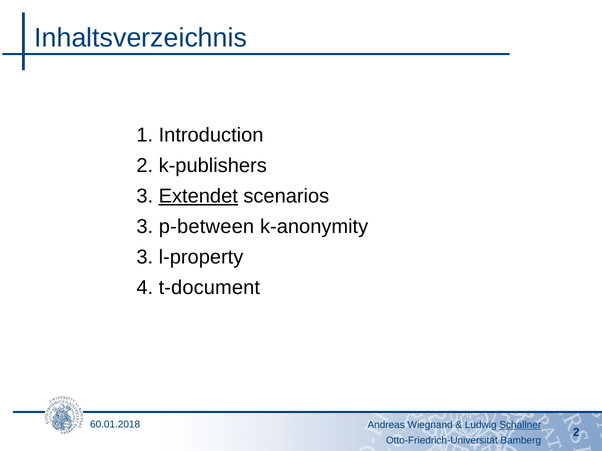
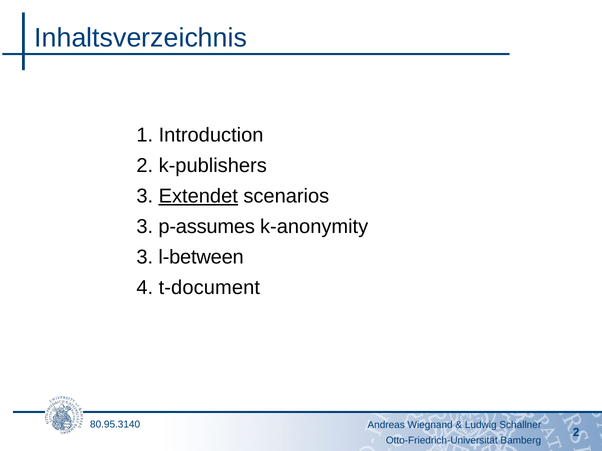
p-between: p-between -> p-assumes
l-property: l-property -> l-between
60.01.2018: 60.01.2018 -> 80.95.3140
Schallner underline: present -> none
